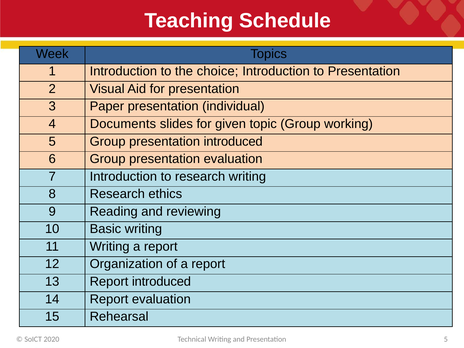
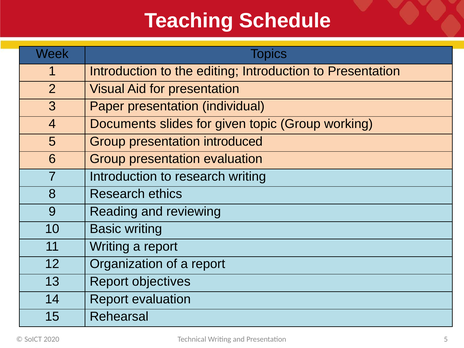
choice: choice -> editing
Report introduced: introduced -> objectives
